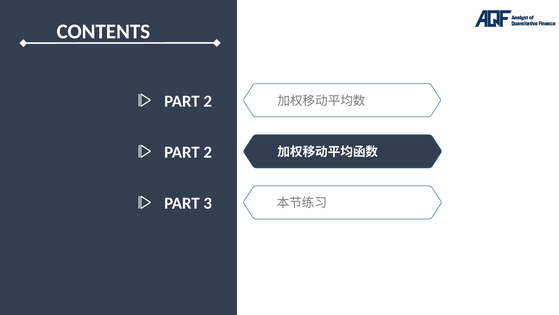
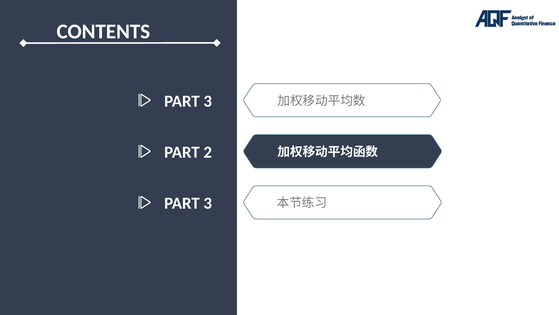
2 at (208, 101): 2 -> 3
